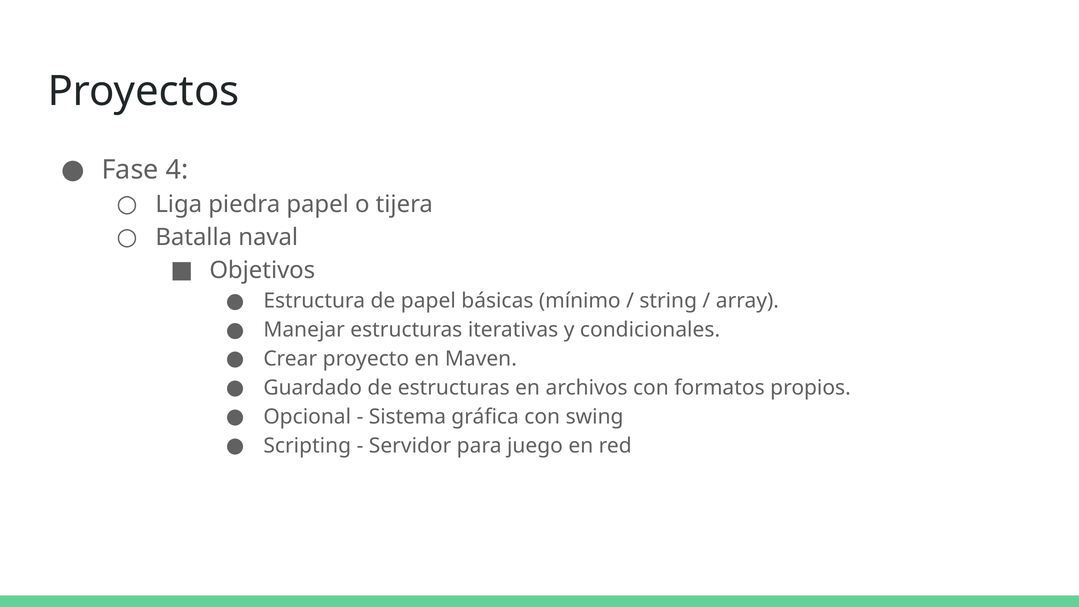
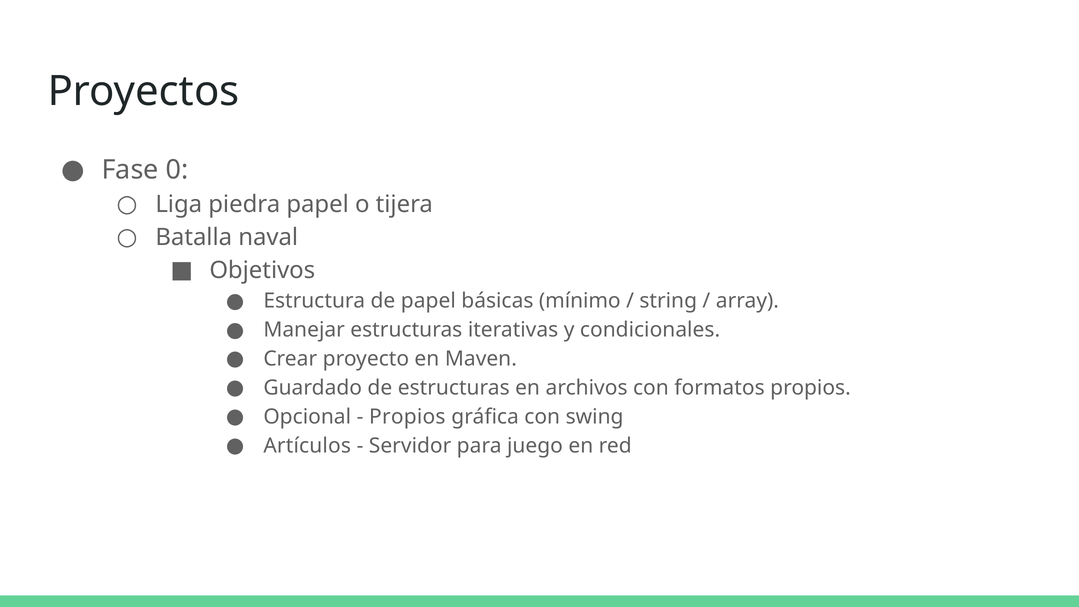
4: 4 -> 0
Sistema at (407, 417): Sistema -> Propios
Scripting: Scripting -> Artículos
